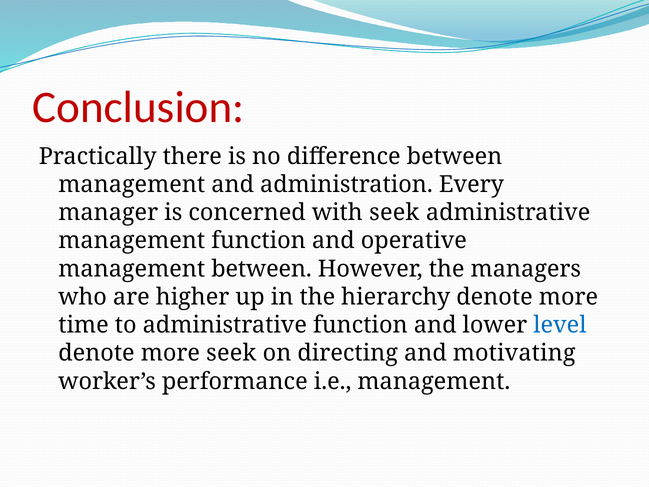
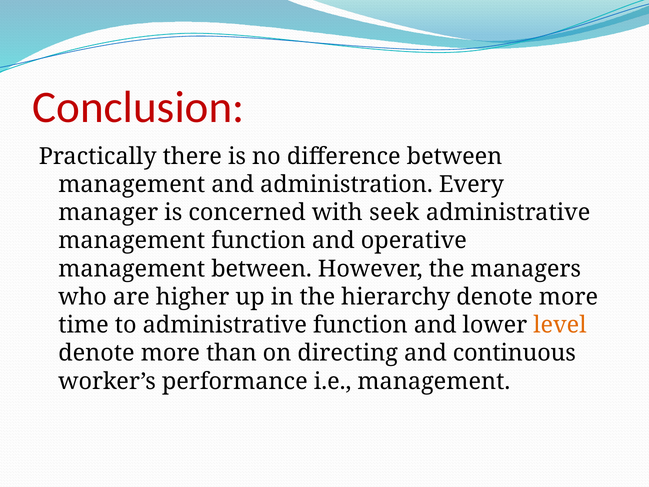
level colour: blue -> orange
more seek: seek -> than
motivating: motivating -> continuous
